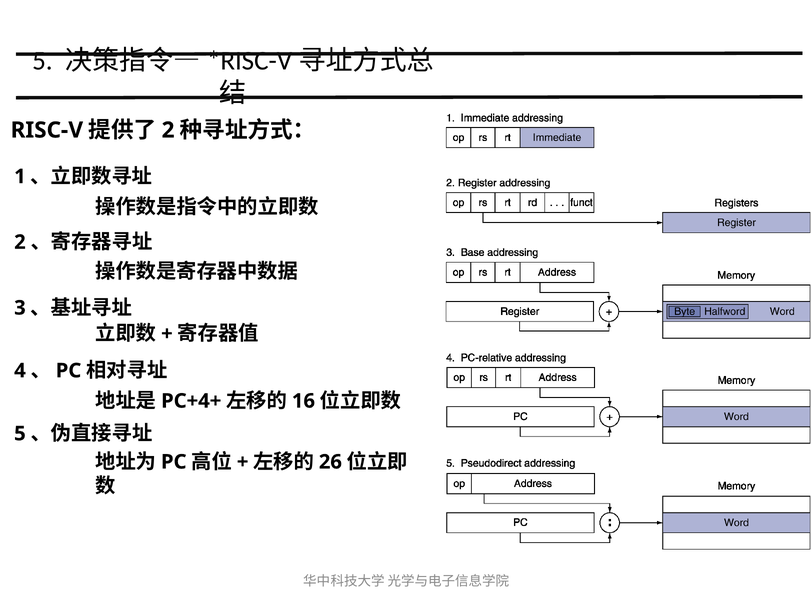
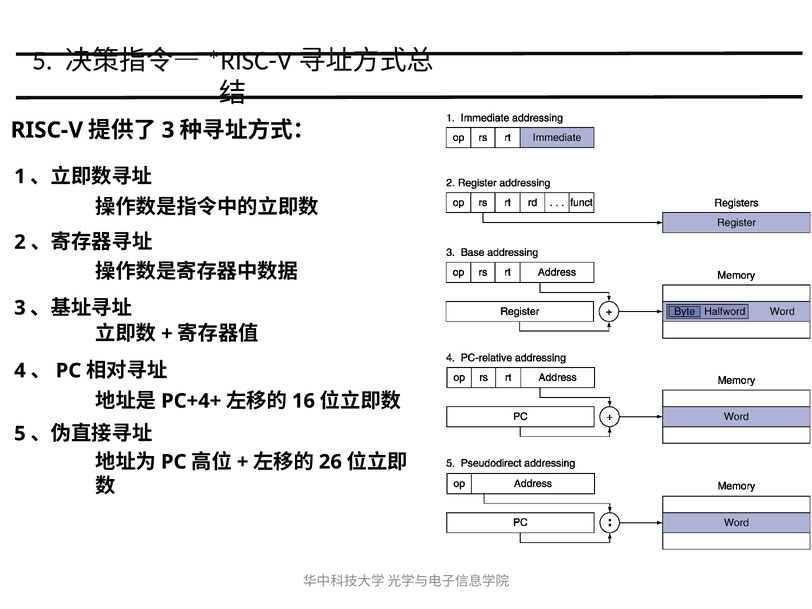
2 at (168, 130): 2 -> 3
